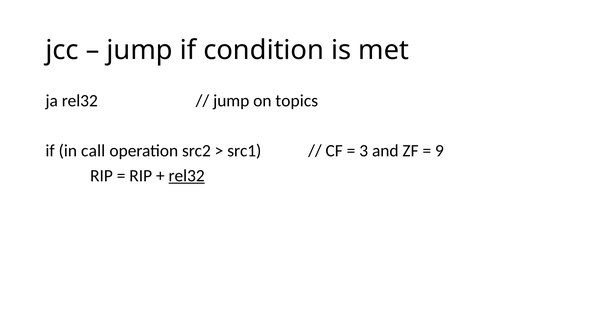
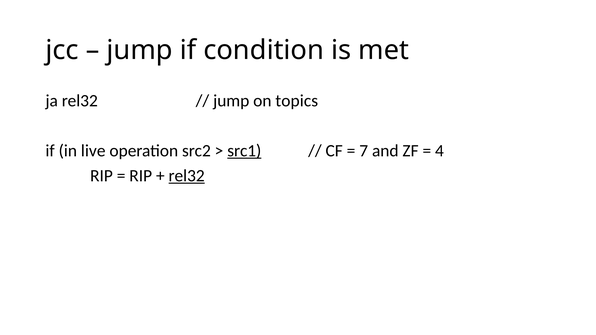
call: call -> live
src1 underline: none -> present
3: 3 -> 7
9: 9 -> 4
